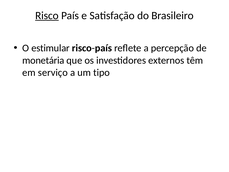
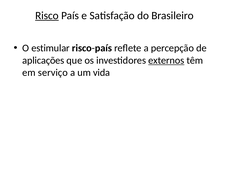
monetária: monetária -> aplicações
externos underline: none -> present
tipo: tipo -> vida
